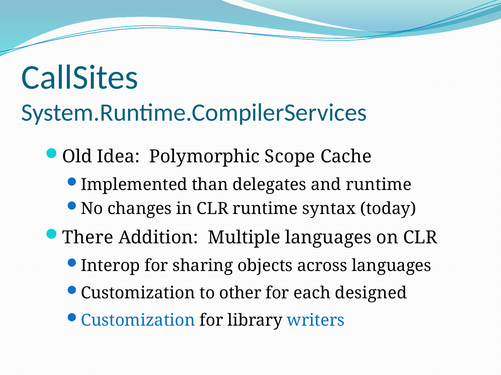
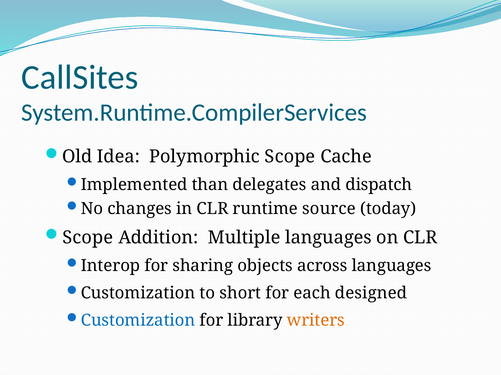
and runtime: runtime -> dispatch
syntax: syntax -> source
There at (88, 238): There -> Scope
other: other -> short
writers colour: blue -> orange
